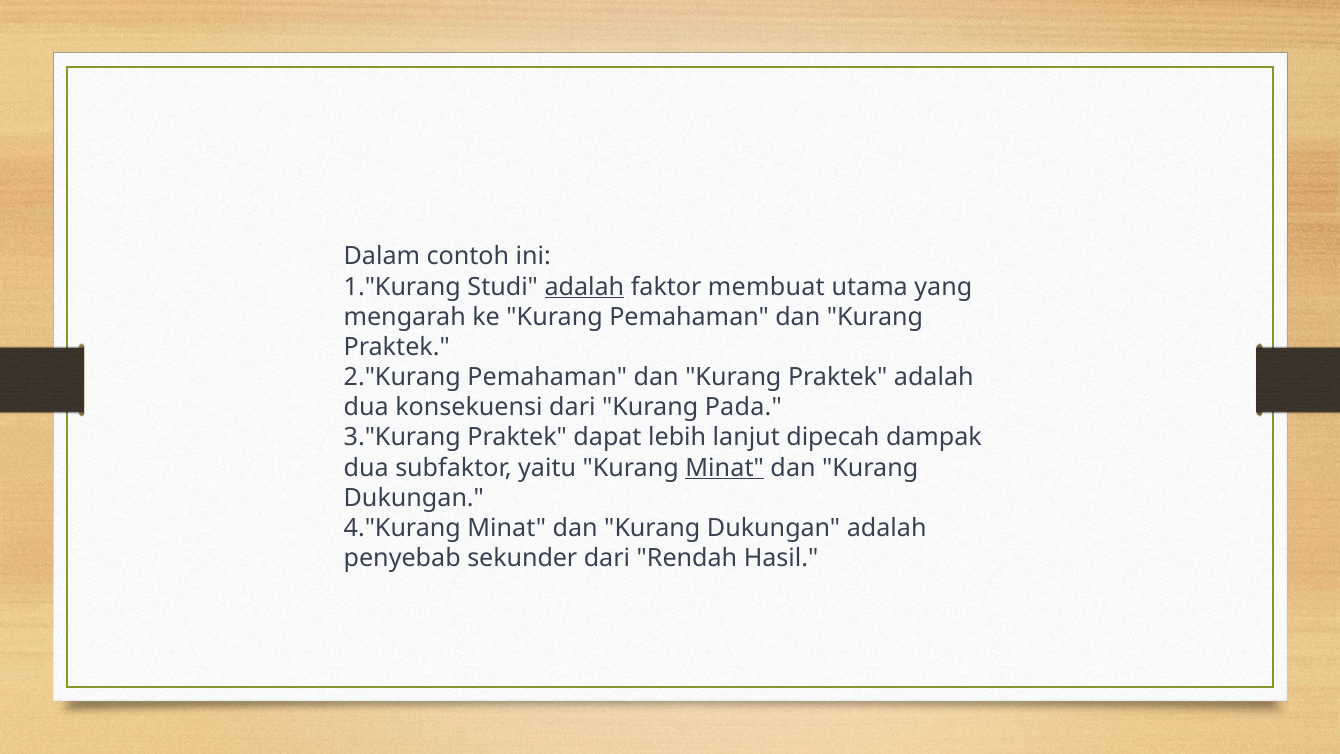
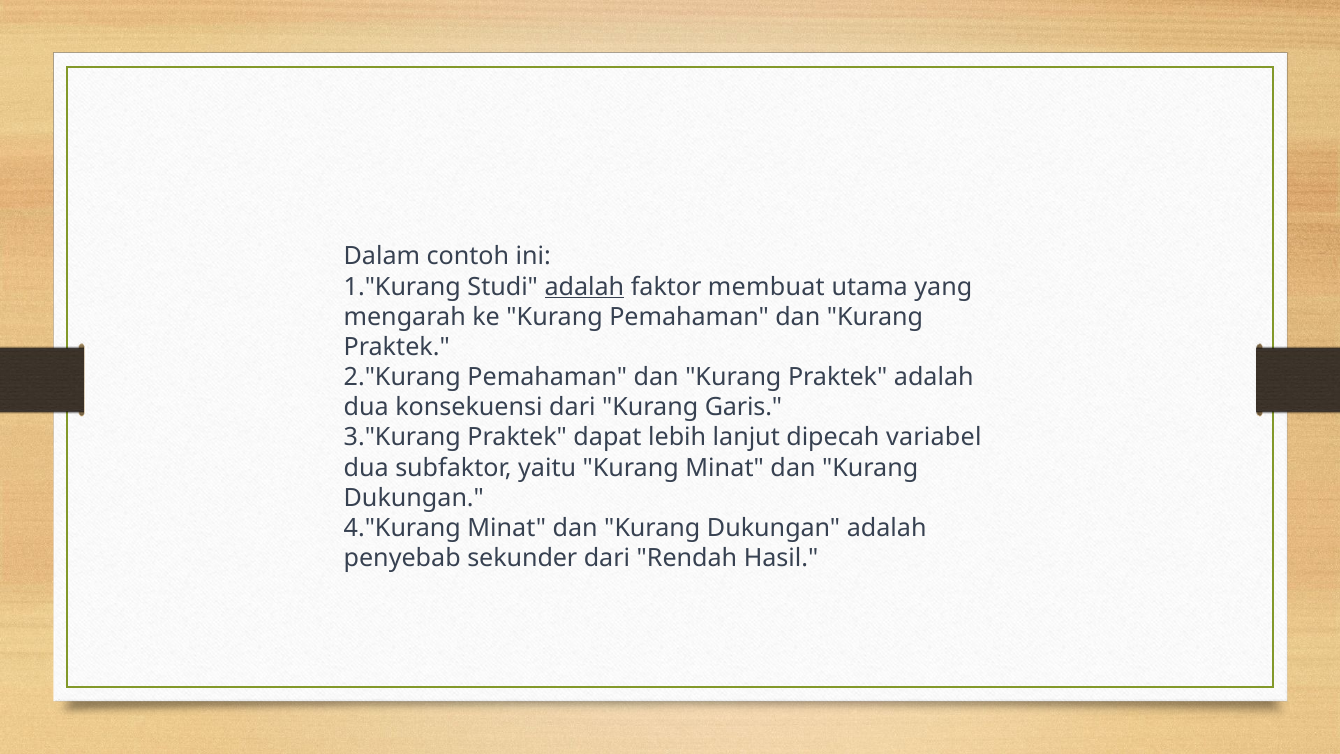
Pada: Pada -> Garis
dampak: dampak -> variabel
Minat at (725, 468) underline: present -> none
